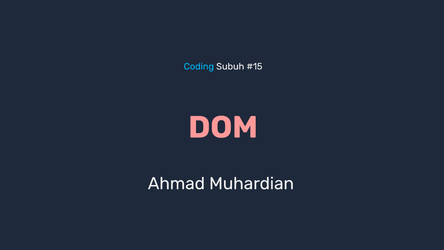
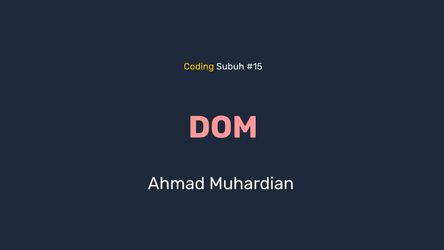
Coding colour: light blue -> yellow
